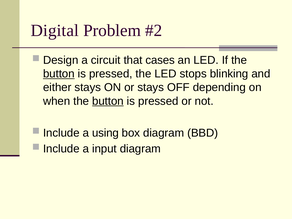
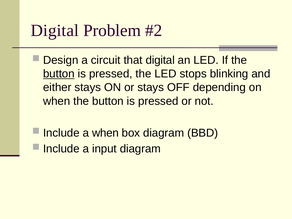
that cases: cases -> digital
button at (108, 101) underline: present -> none
a using: using -> when
